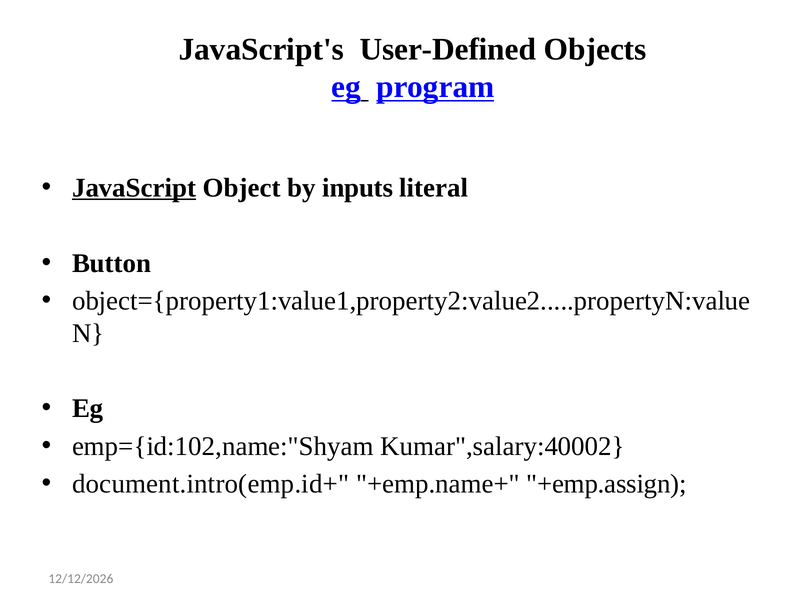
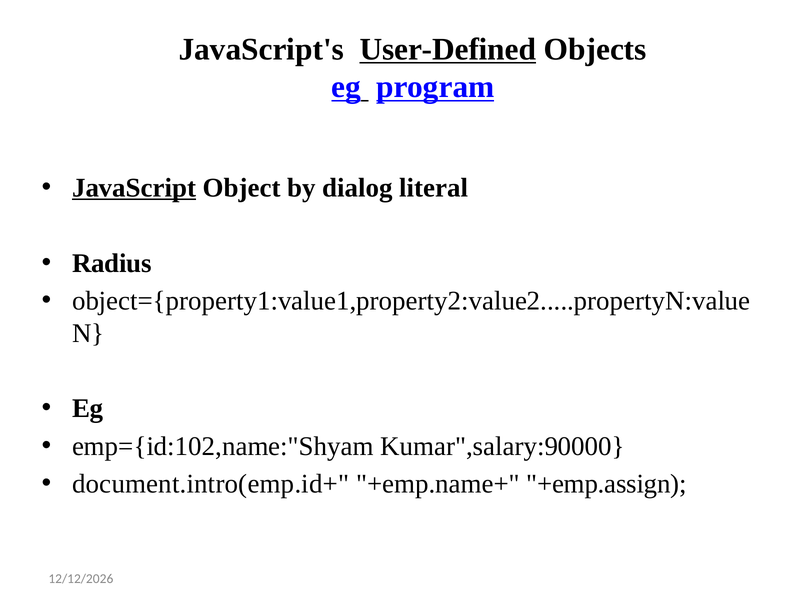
User-Defined underline: none -> present
inputs: inputs -> dialog
Button: Button -> Radius
Kumar",salary:40002: Kumar",salary:40002 -> Kumar",salary:90000
